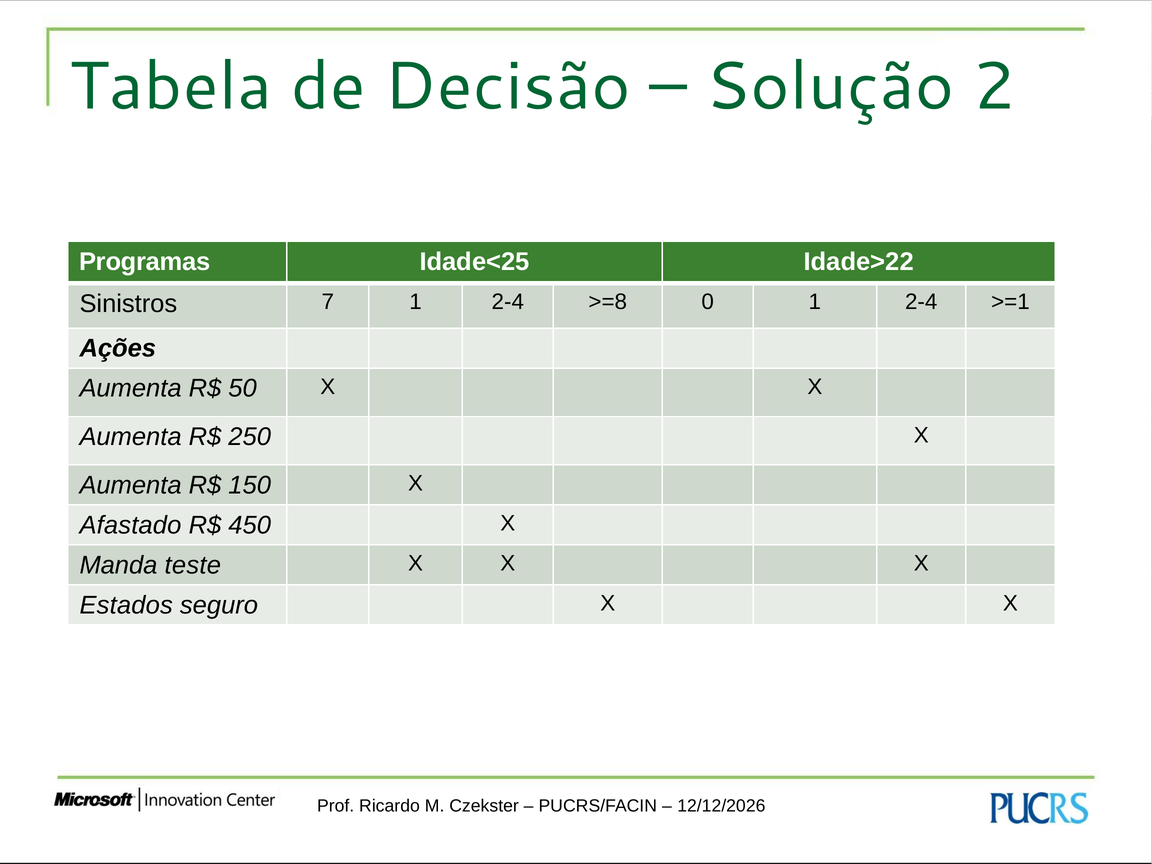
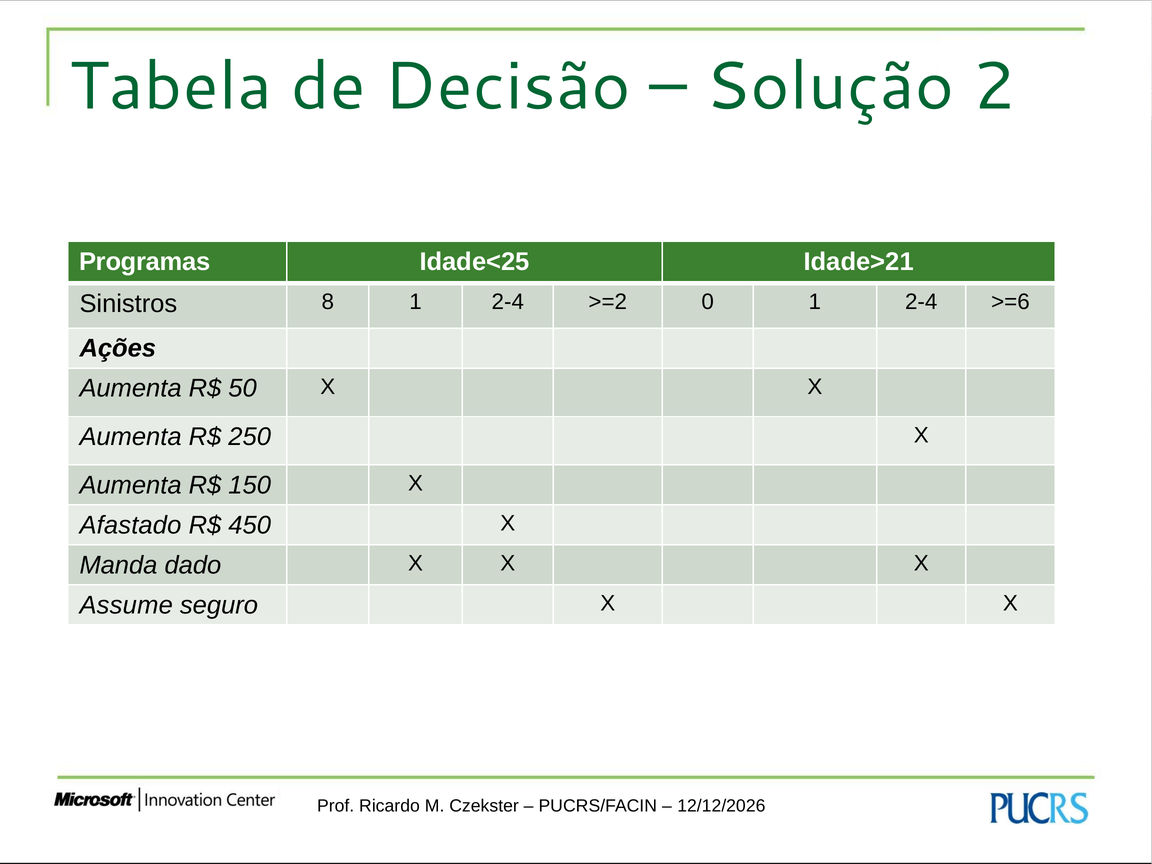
Idade>22: Idade>22 -> Idade>21
7: 7 -> 8
>=8: >=8 -> >=2
>=1: >=1 -> >=6
teste: teste -> dado
Estados: Estados -> Assume
